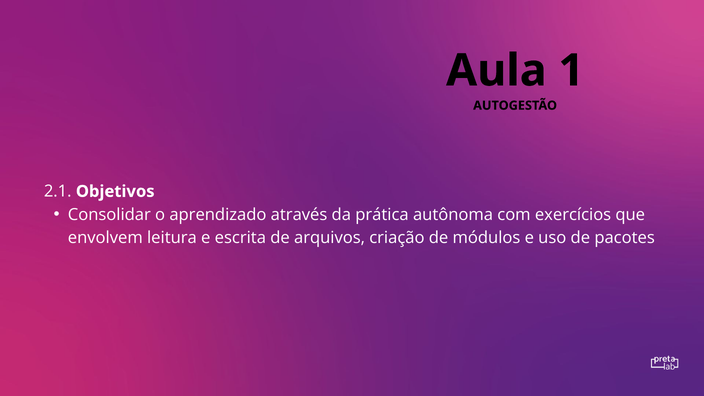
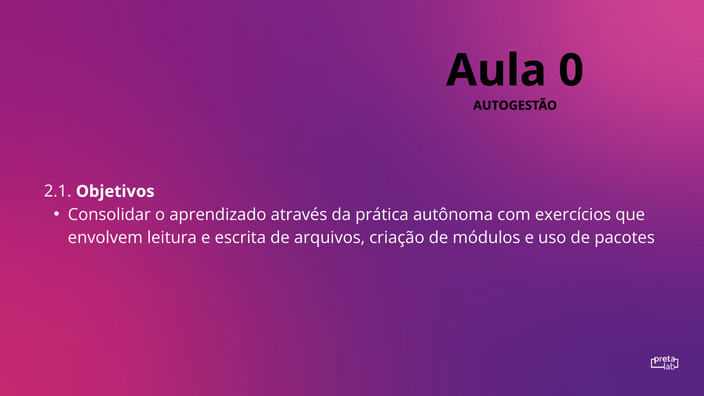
1: 1 -> 0
